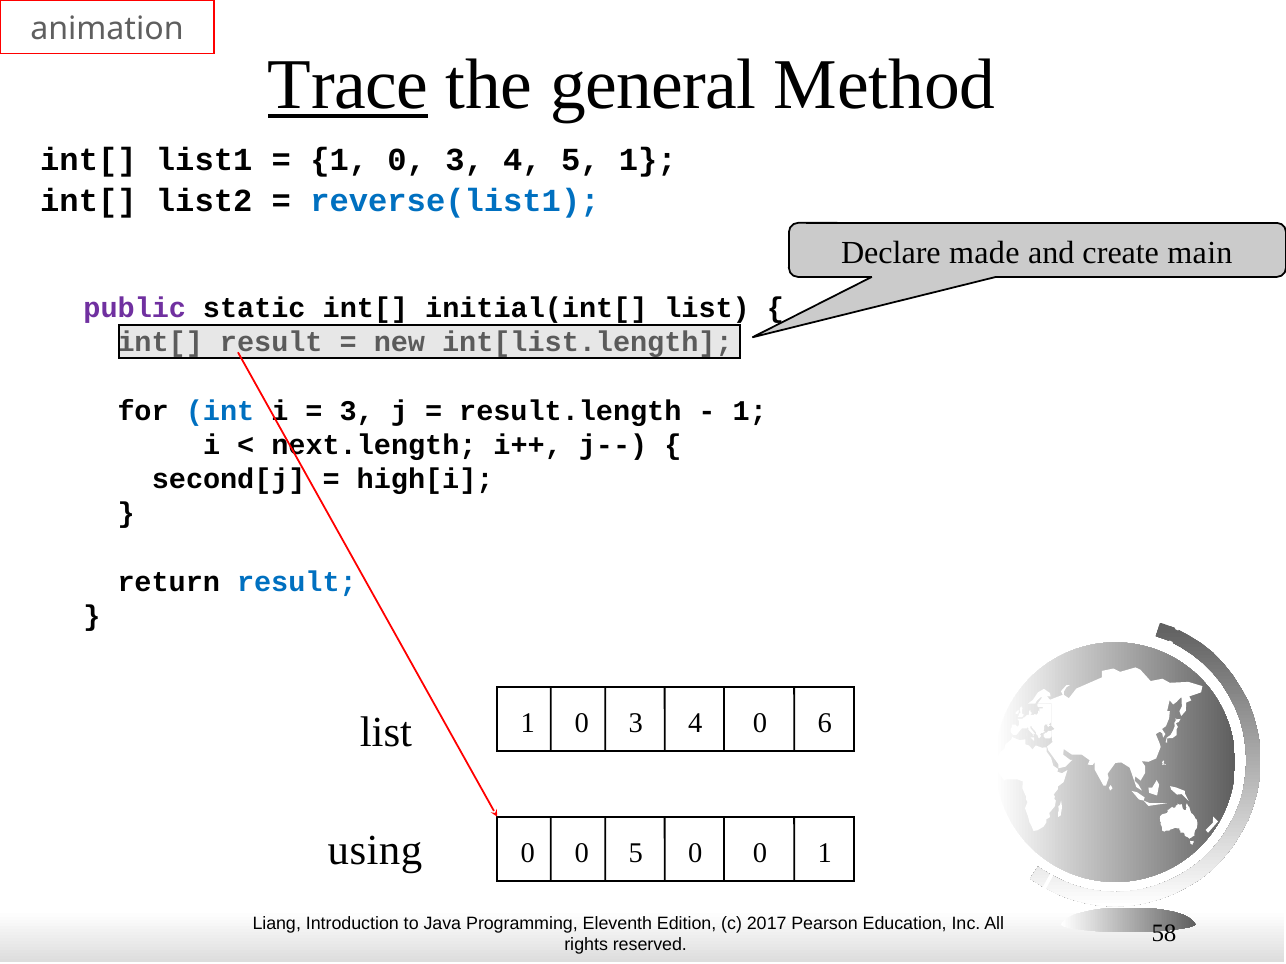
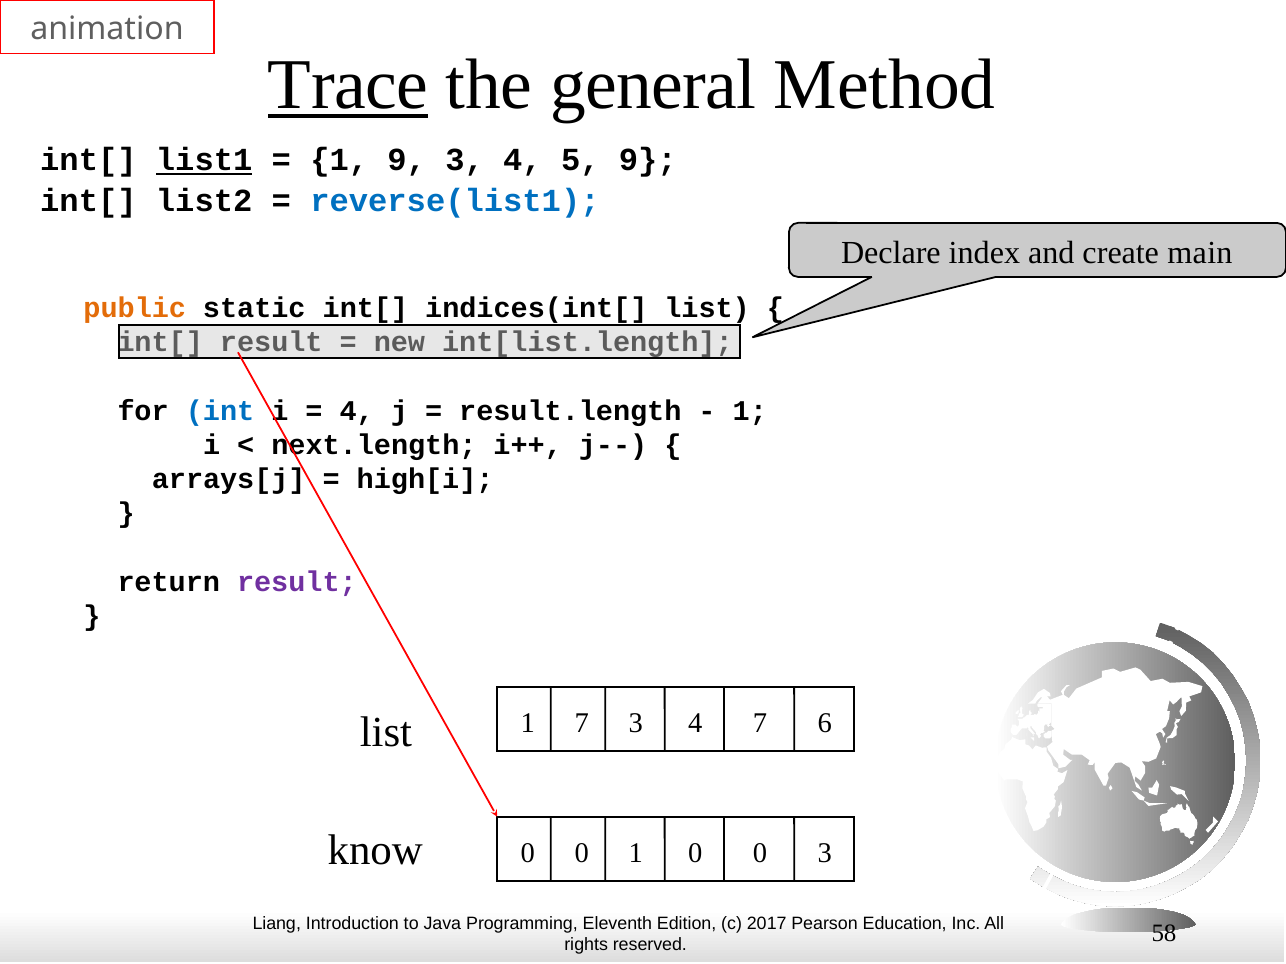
list1 underline: none -> present
0 at (407, 160): 0 -> 9
5 1: 1 -> 9
made: made -> index
public colour: purple -> orange
initial(int[: initial(int[ -> indices(int[
3 at (357, 411): 3 -> 4
second[j: second[j -> arrays[j
result at (297, 582) colour: blue -> purple
0 at (582, 724): 0 -> 7
4 0: 0 -> 7
using: using -> know
0 5: 5 -> 1
0 1: 1 -> 3
